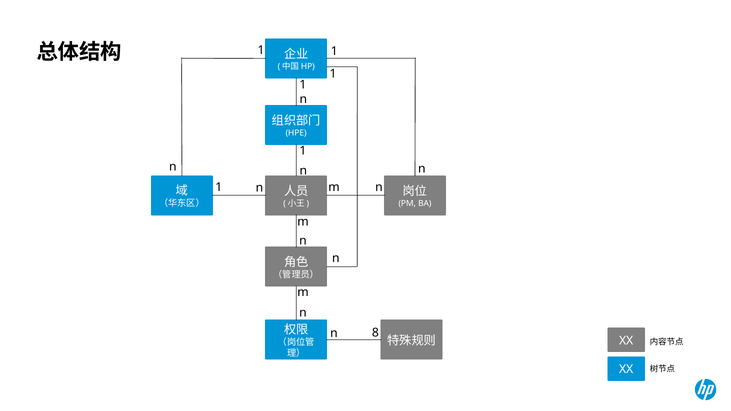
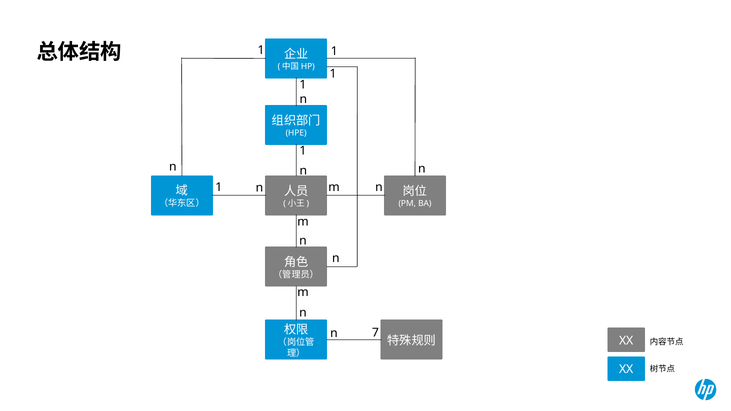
8: 8 -> 7
